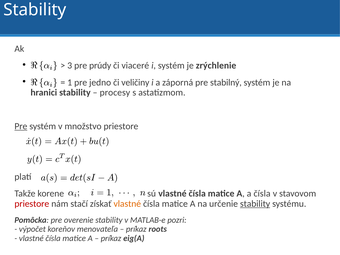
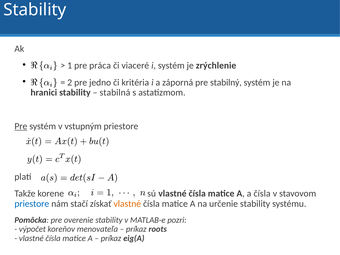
3: 3 -> 1
prúdy: prúdy -> práca
1: 1 -> 2
veličiny: veličiny -> kritéria
procesy: procesy -> stabilná
množstvo: množstvo -> vstupným
priestore at (32, 204) colour: red -> blue
stability at (255, 204) underline: present -> none
